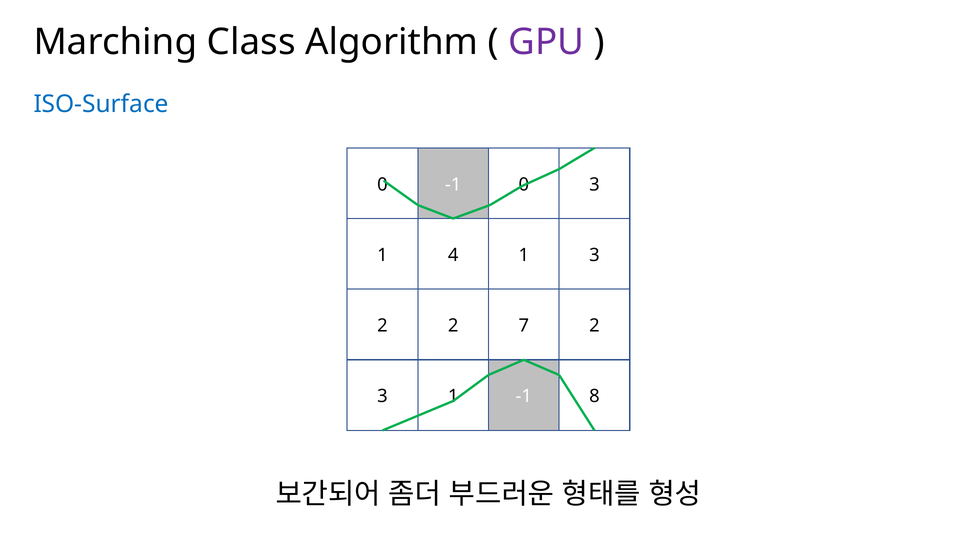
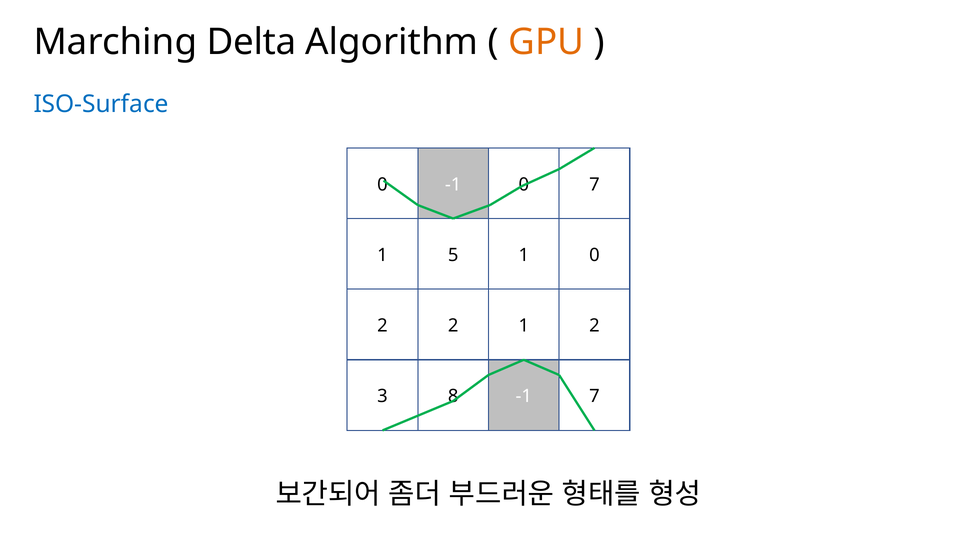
Class: Class -> Delta
GPU colour: purple -> orange
0 3: 3 -> 7
4: 4 -> 5
1 3: 3 -> 0
2 7: 7 -> 1
1 at (453, 397): 1 -> 8
-1 8: 8 -> 7
